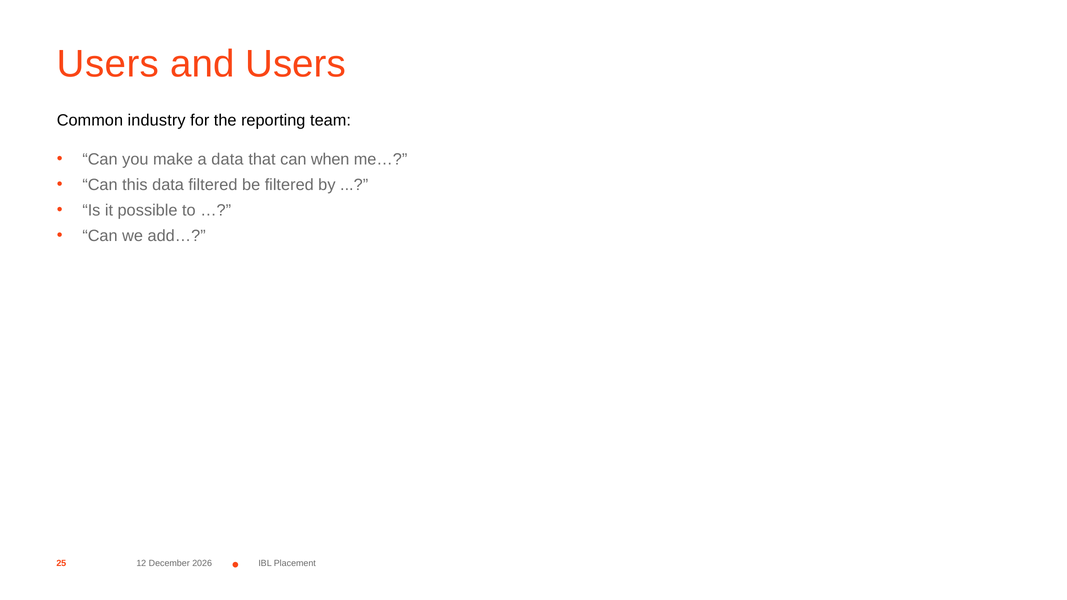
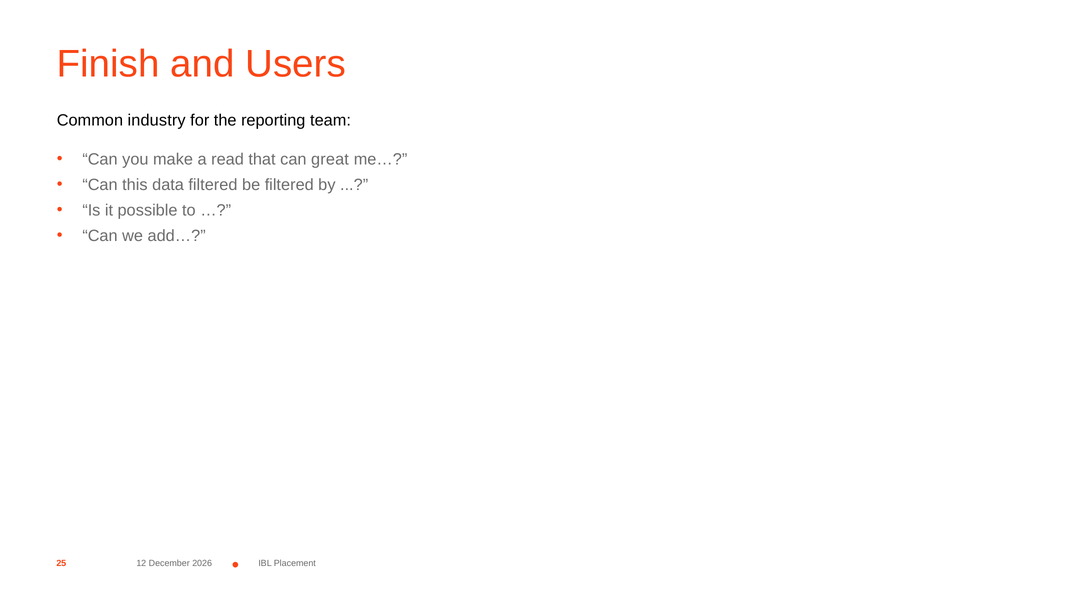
Users at (108, 64): Users -> Finish
a data: data -> read
when: when -> great
